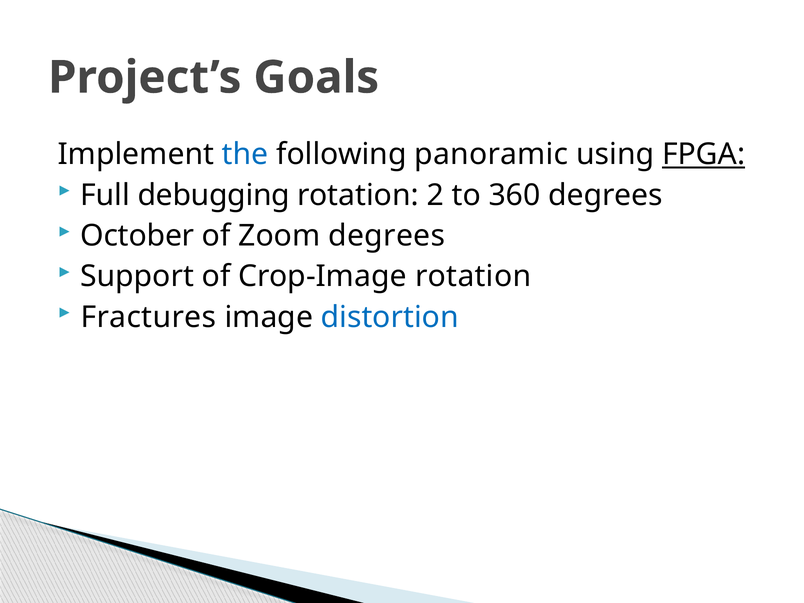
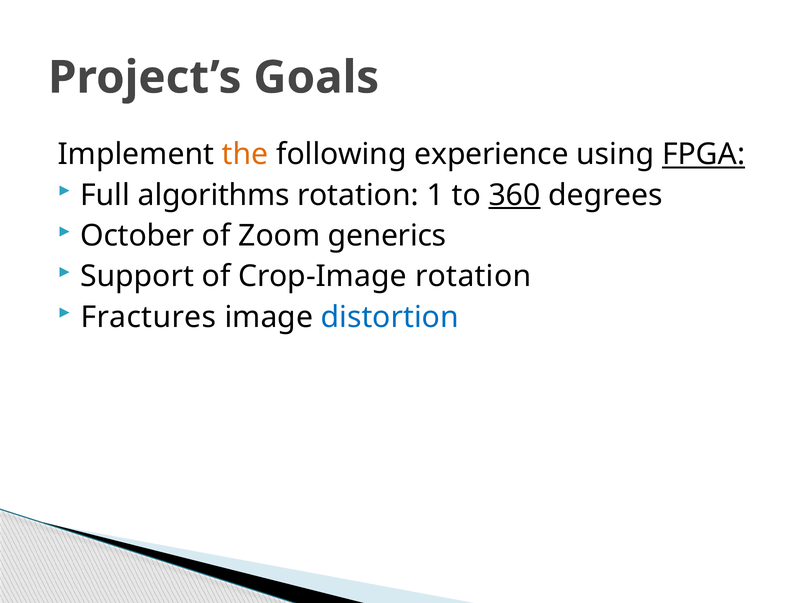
the colour: blue -> orange
panoramic: panoramic -> experience
debugging: debugging -> algorithms
2: 2 -> 1
360 underline: none -> present
Zoom degrees: degrees -> generics
